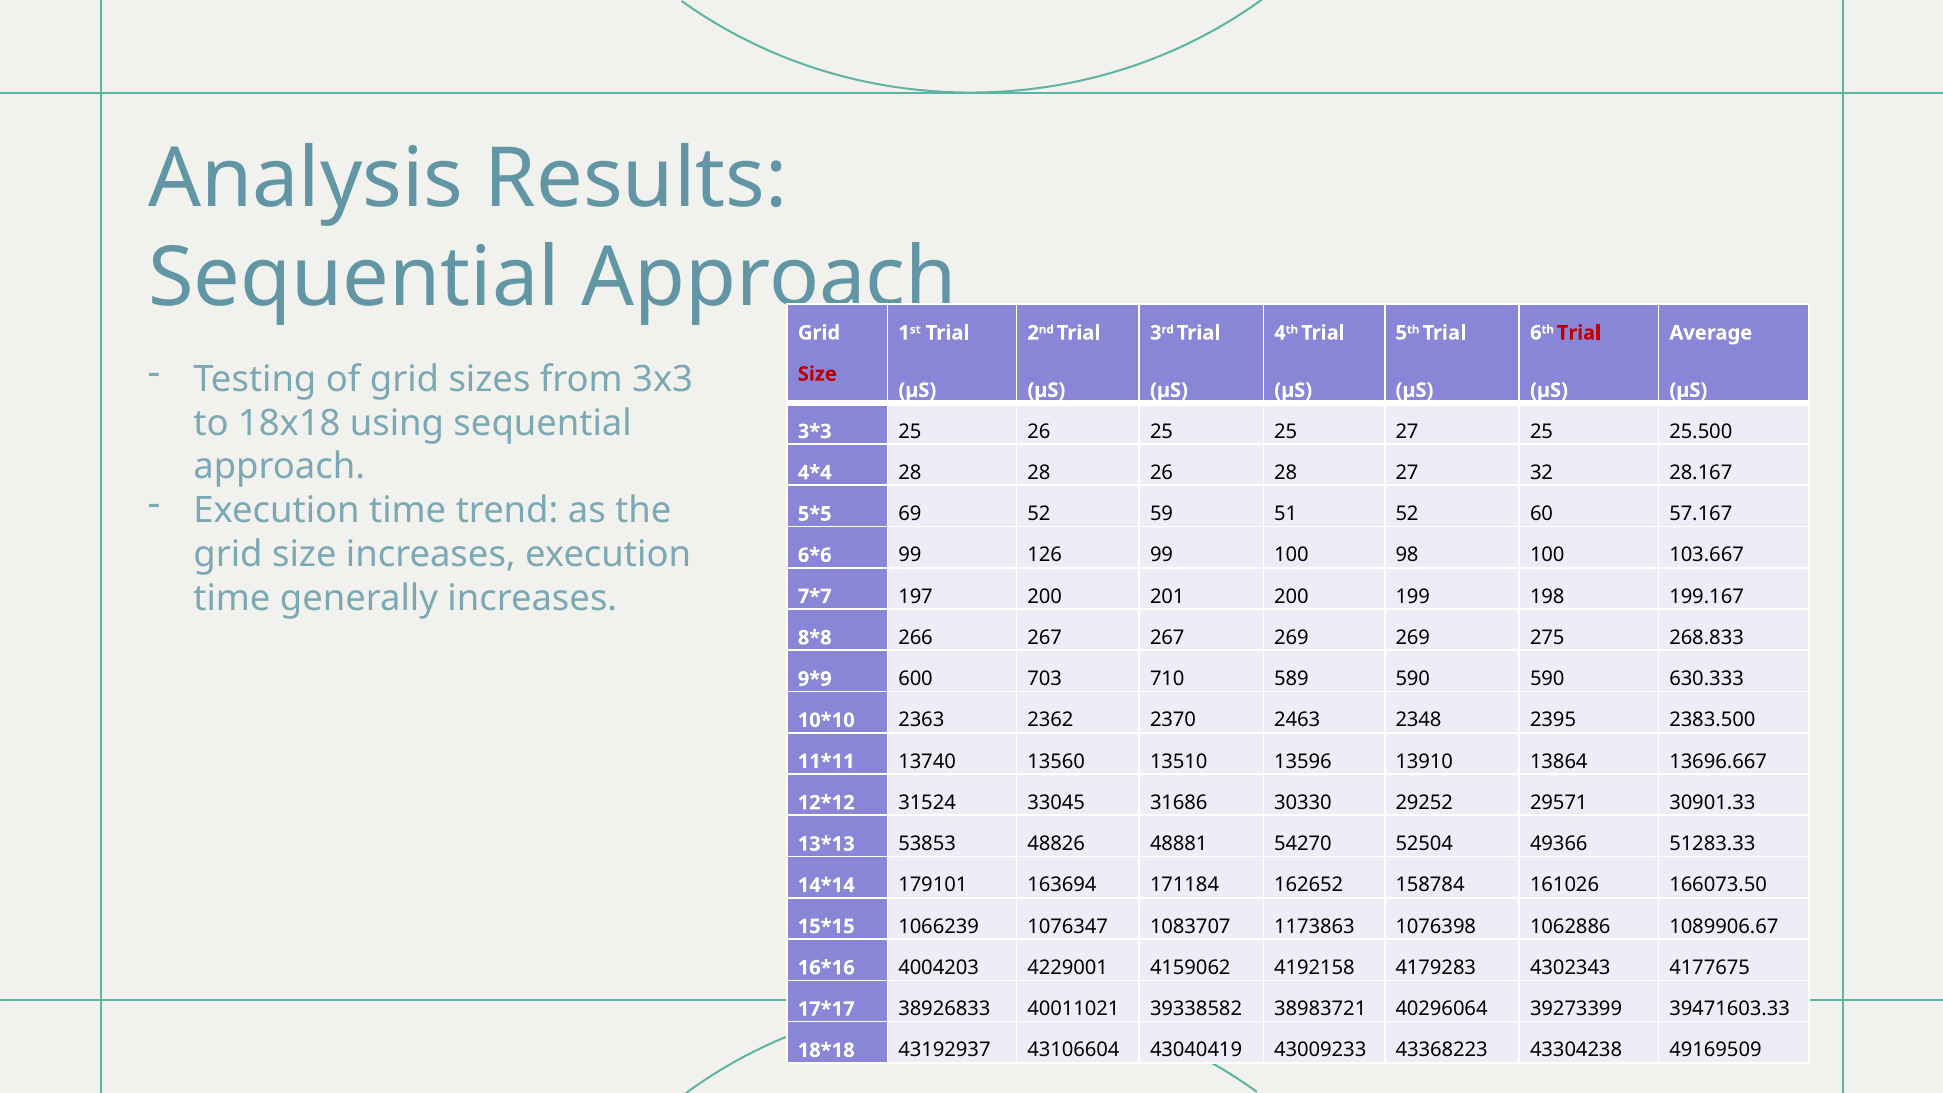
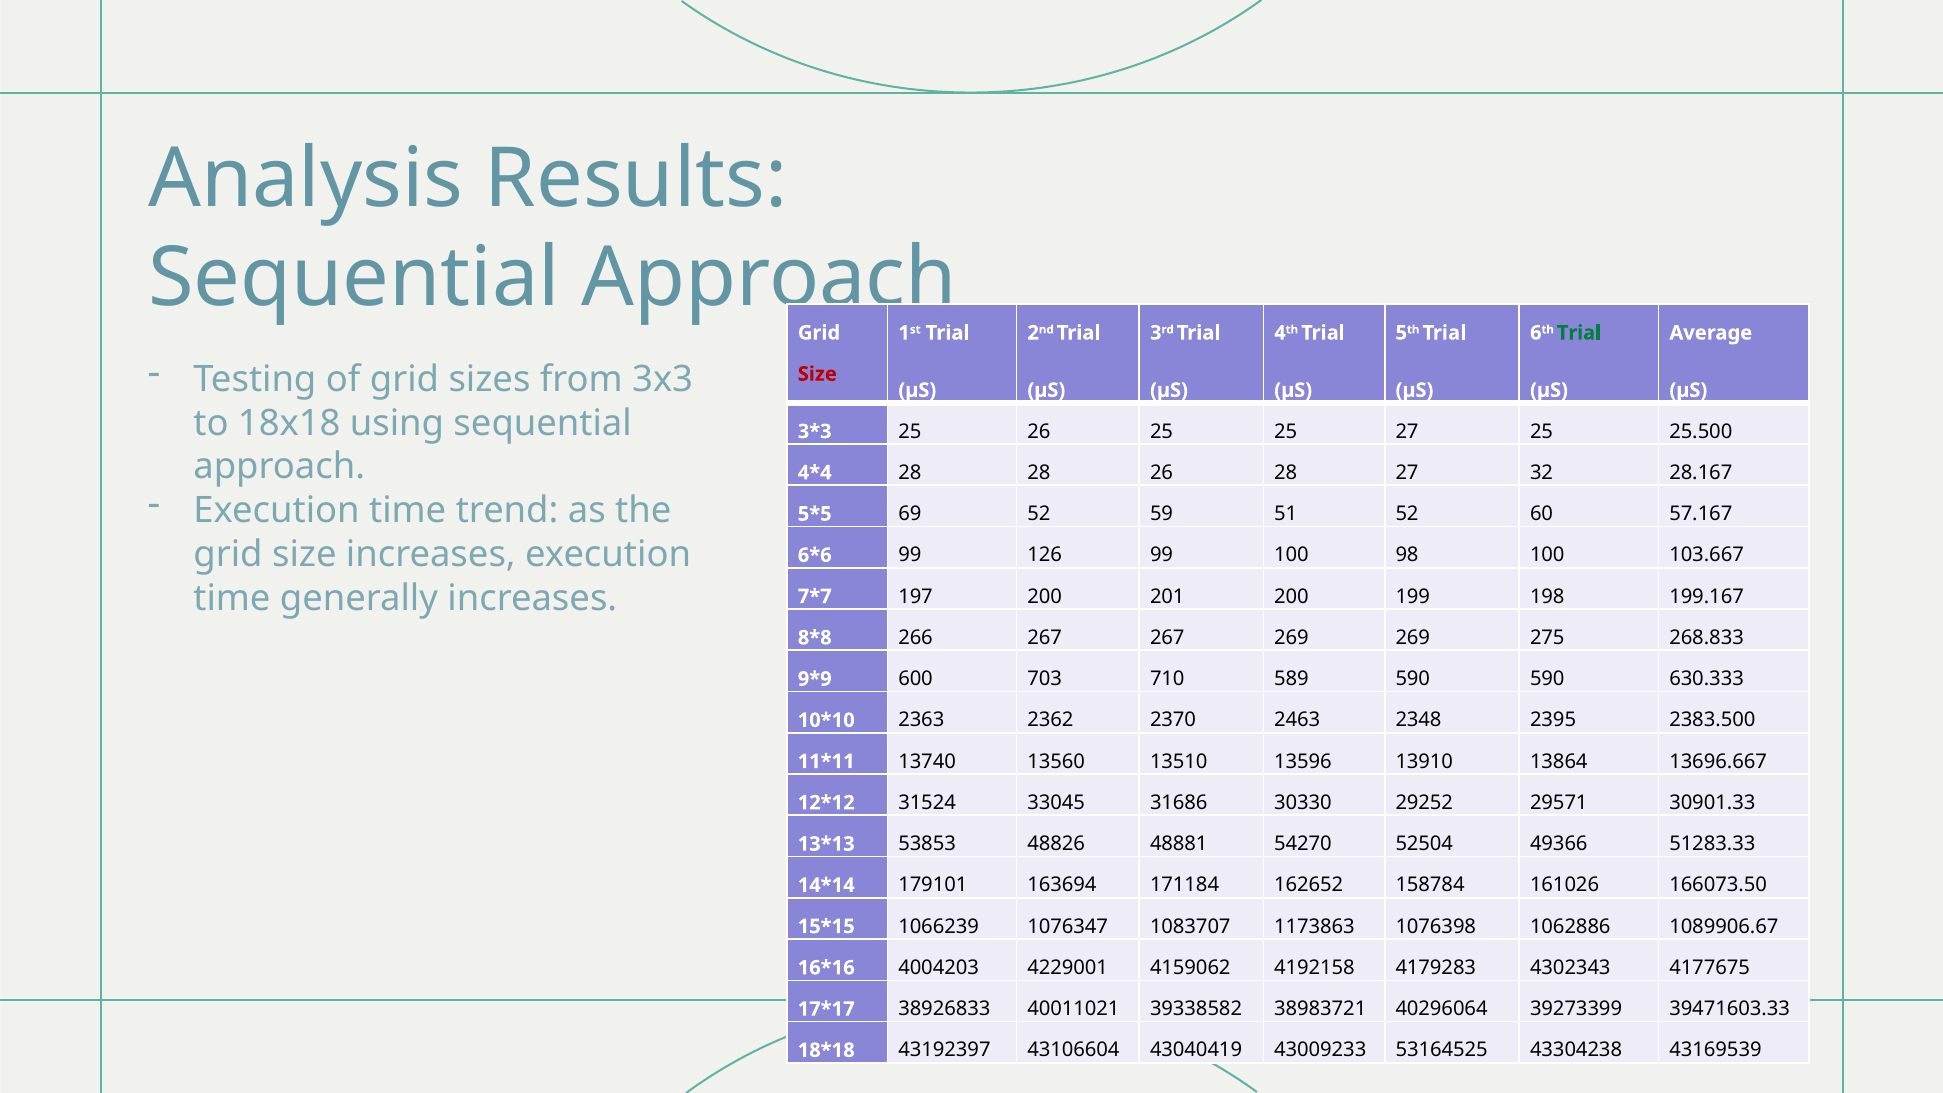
Trial at (1579, 333) colour: red -> green
43192937: 43192937 -> 43192397
43368223: 43368223 -> 53164525
49169509: 49169509 -> 43169539
